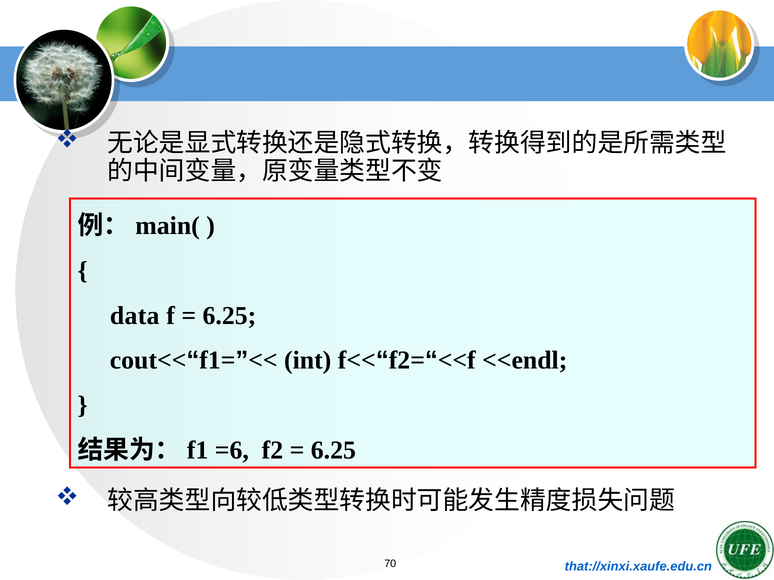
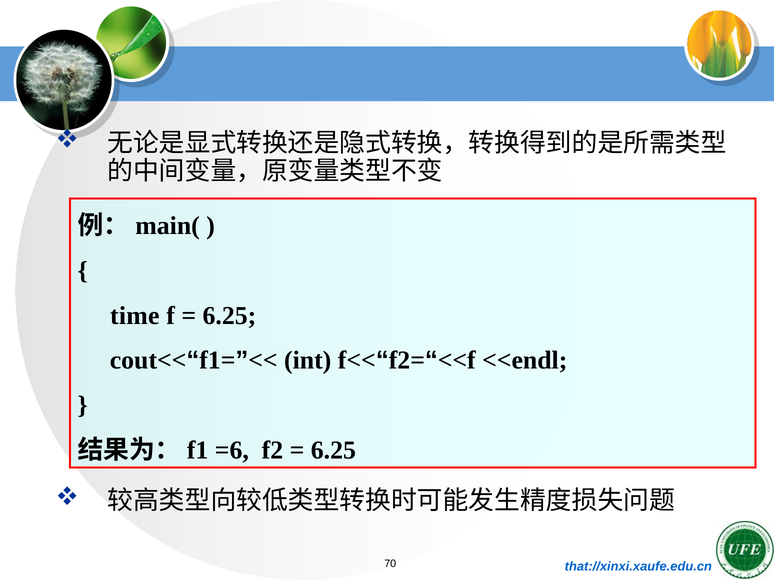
data: data -> time
